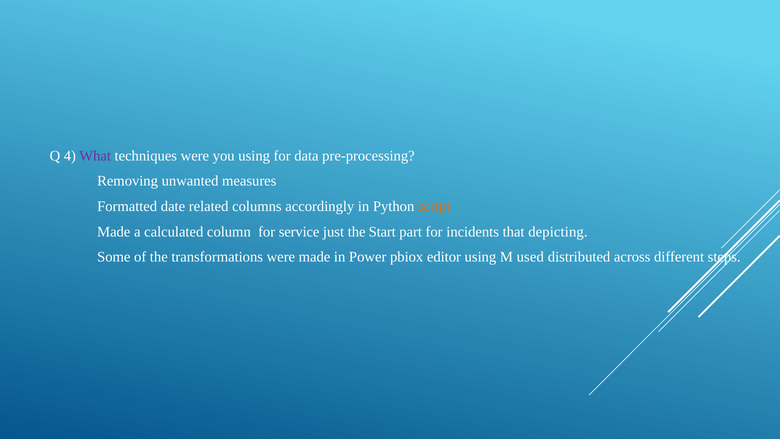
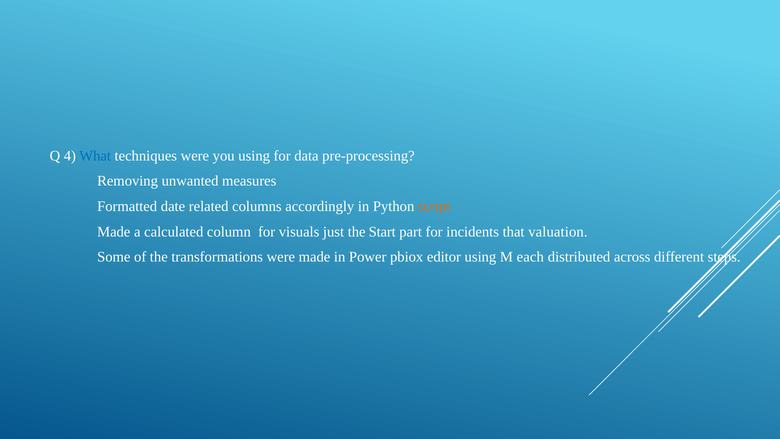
What colour: purple -> blue
service: service -> visuals
depicting: depicting -> valuation
used: used -> each
